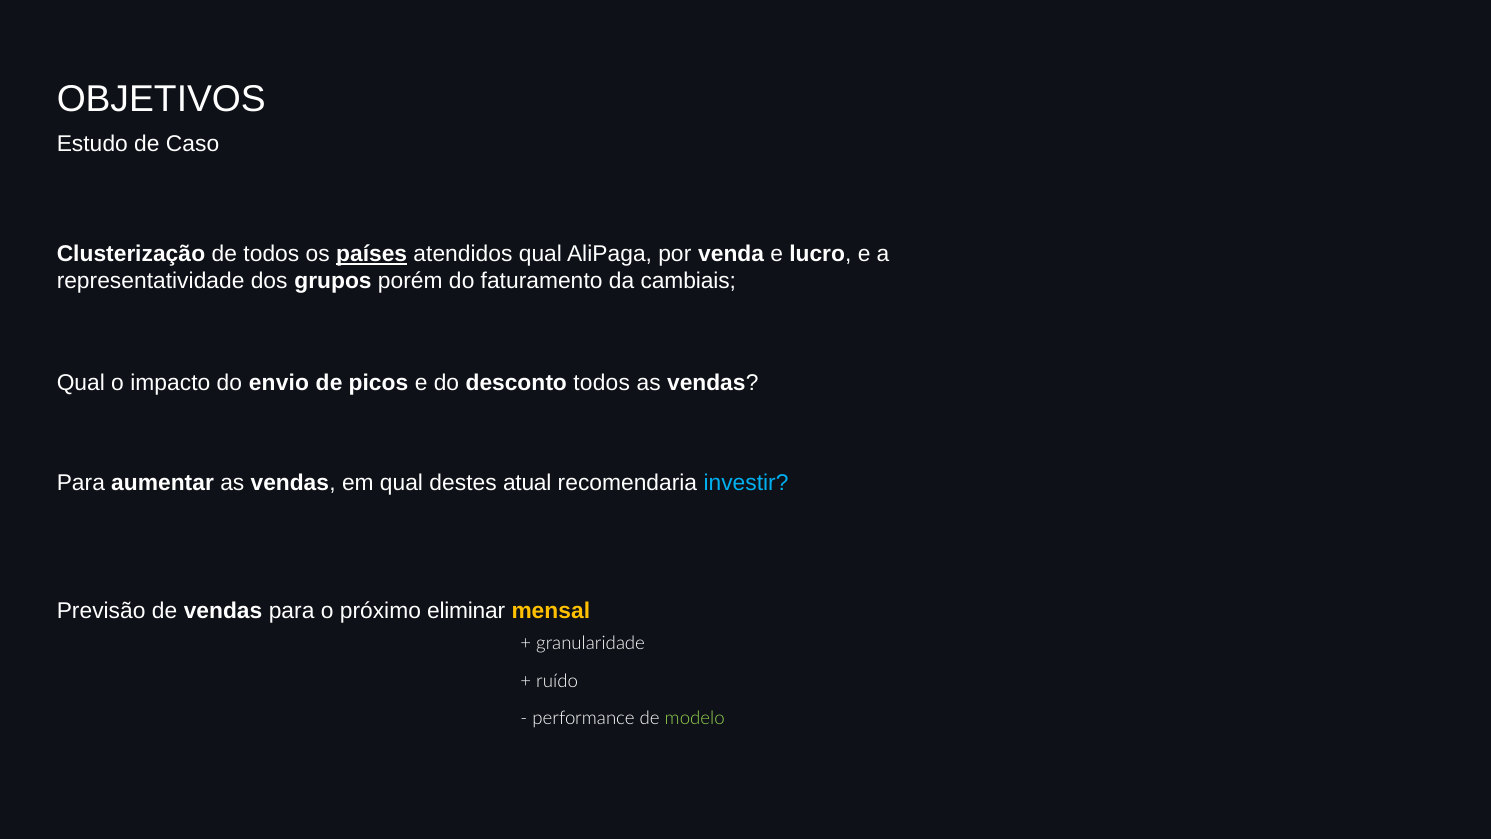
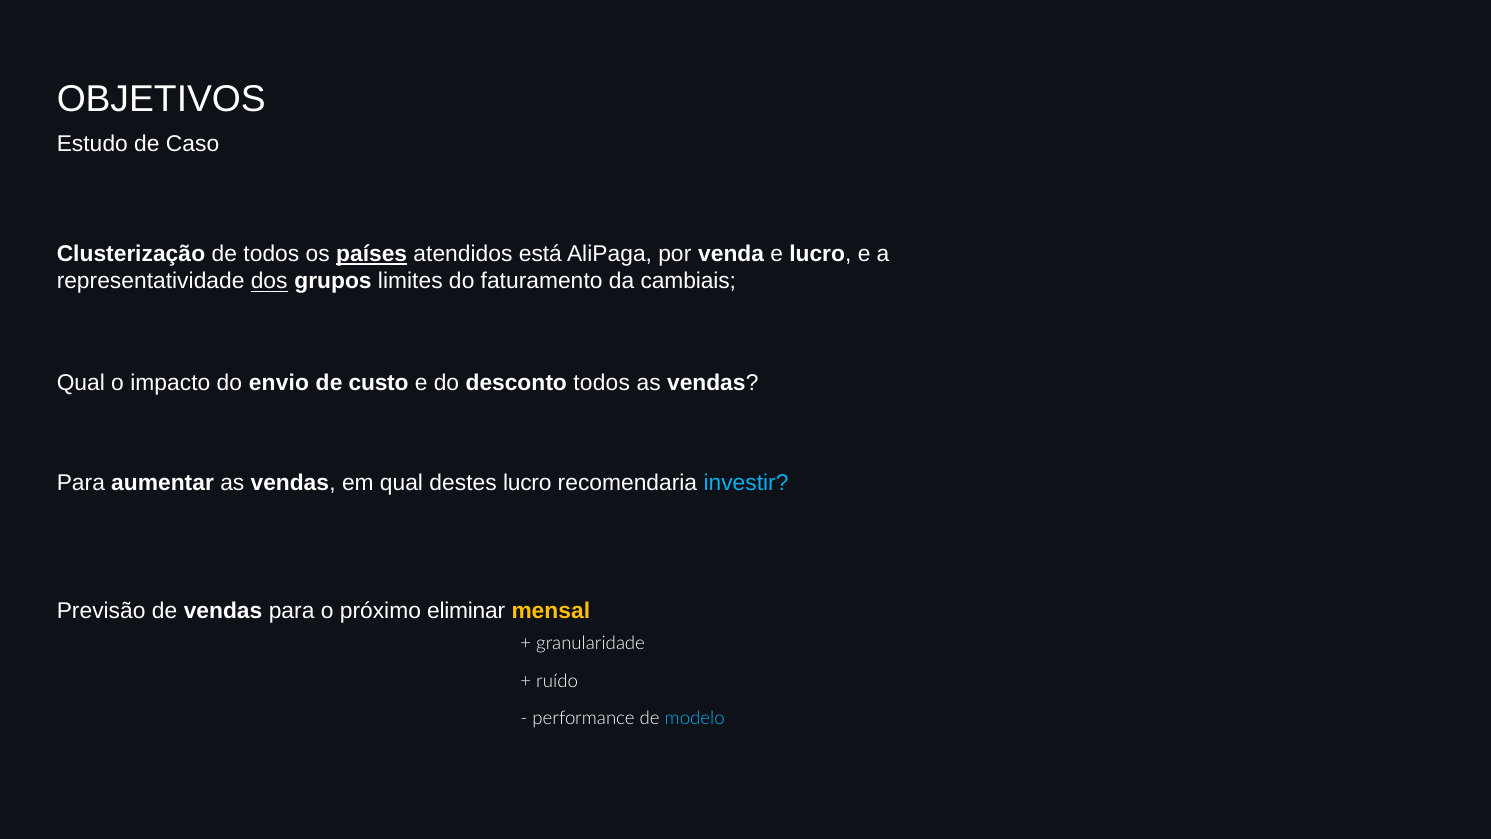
atendidos qual: qual -> está
dos underline: none -> present
porém: porém -> limites
picos: picos -> custo
destes atual: atual -> lucro
modelo colour: light green -> light blue
